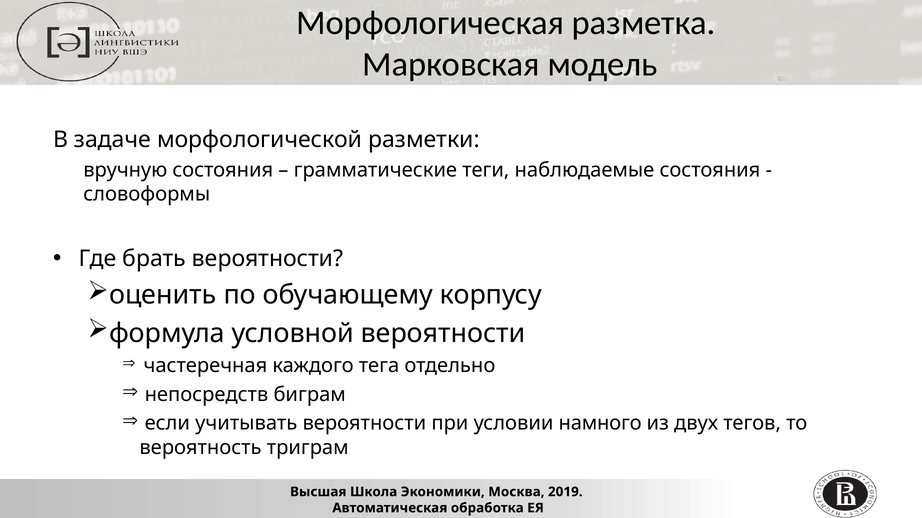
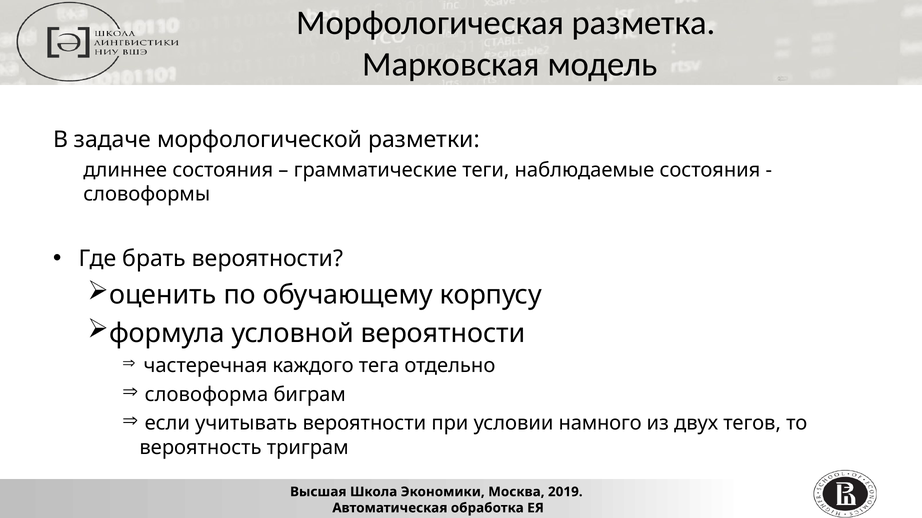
вручную: вручную -> длиннее
непосредств: непосредств -> словоформа
